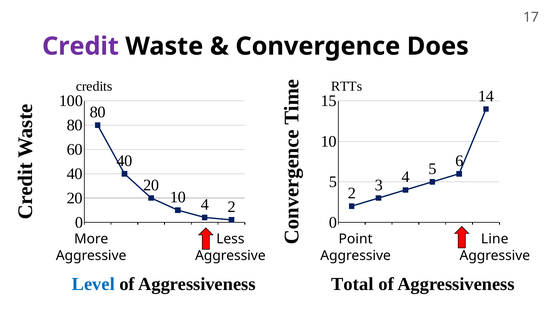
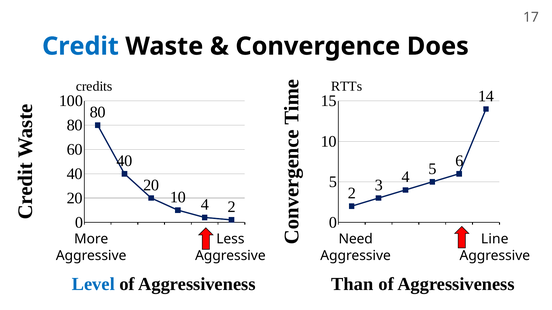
Credit colour: purple -> blue
Point: Point -> Need
Total: Total -> Than
